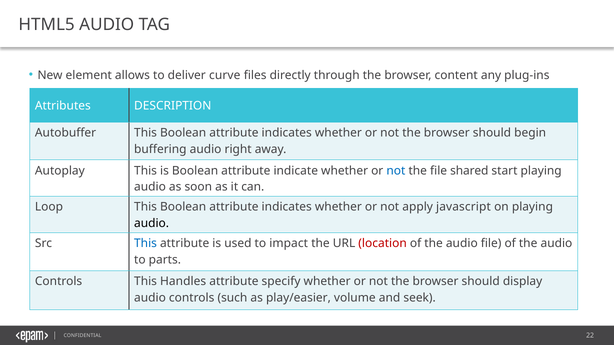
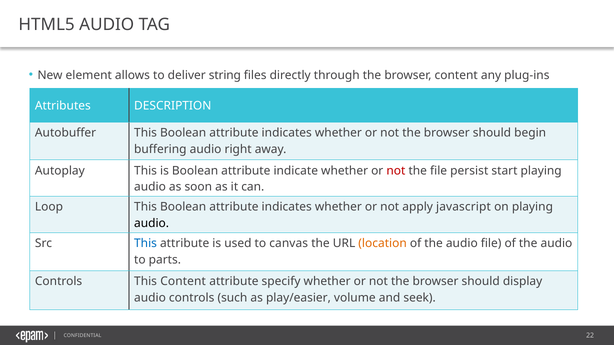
curve: curve -> string
not at (396, 171) colour: blue -> red
shared: shared -> persist
impact: impact -> canvas
location colour: red -> orange
This Handles: Handles -> Content
